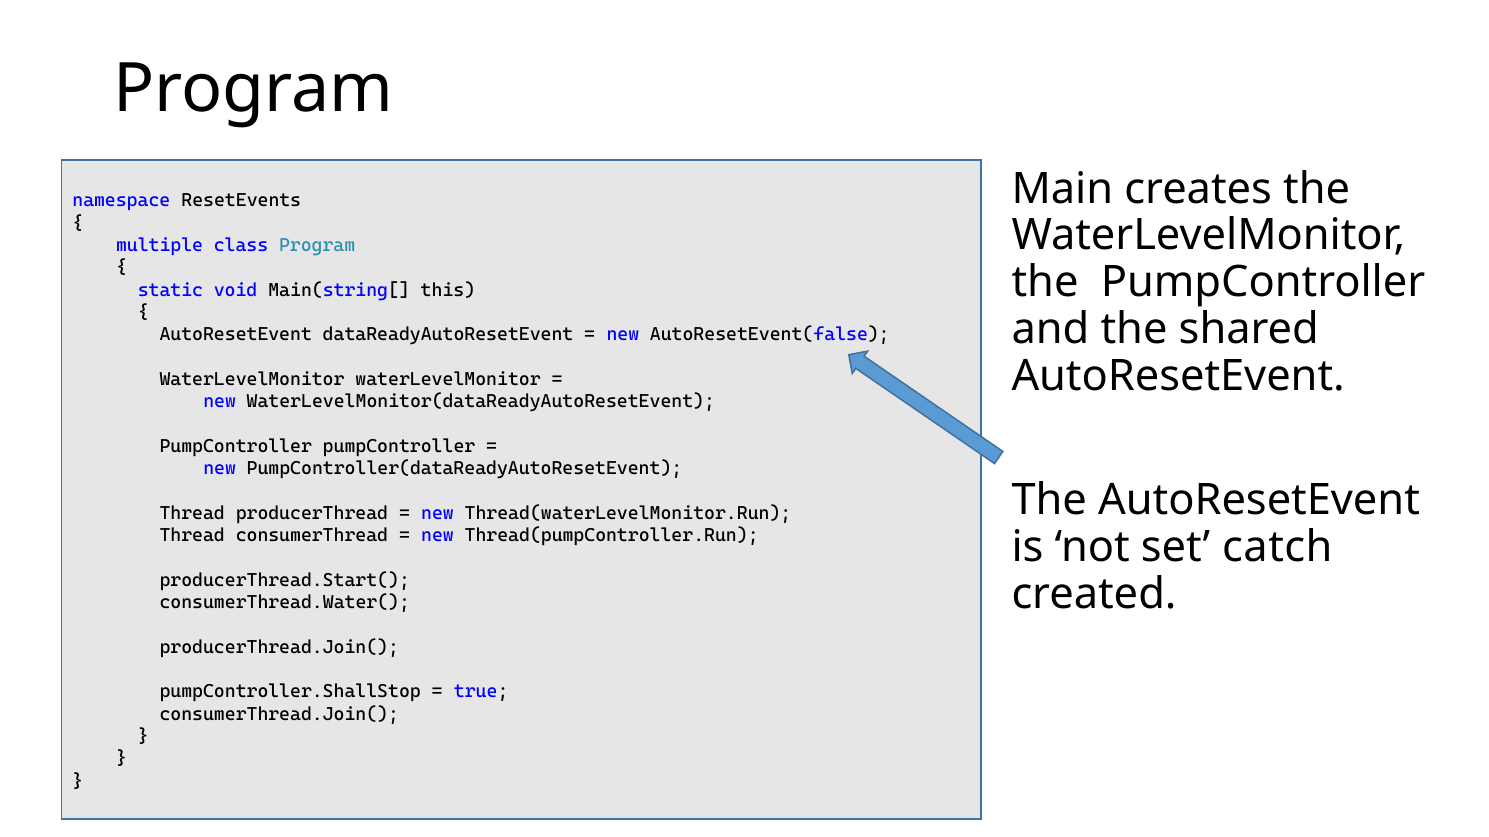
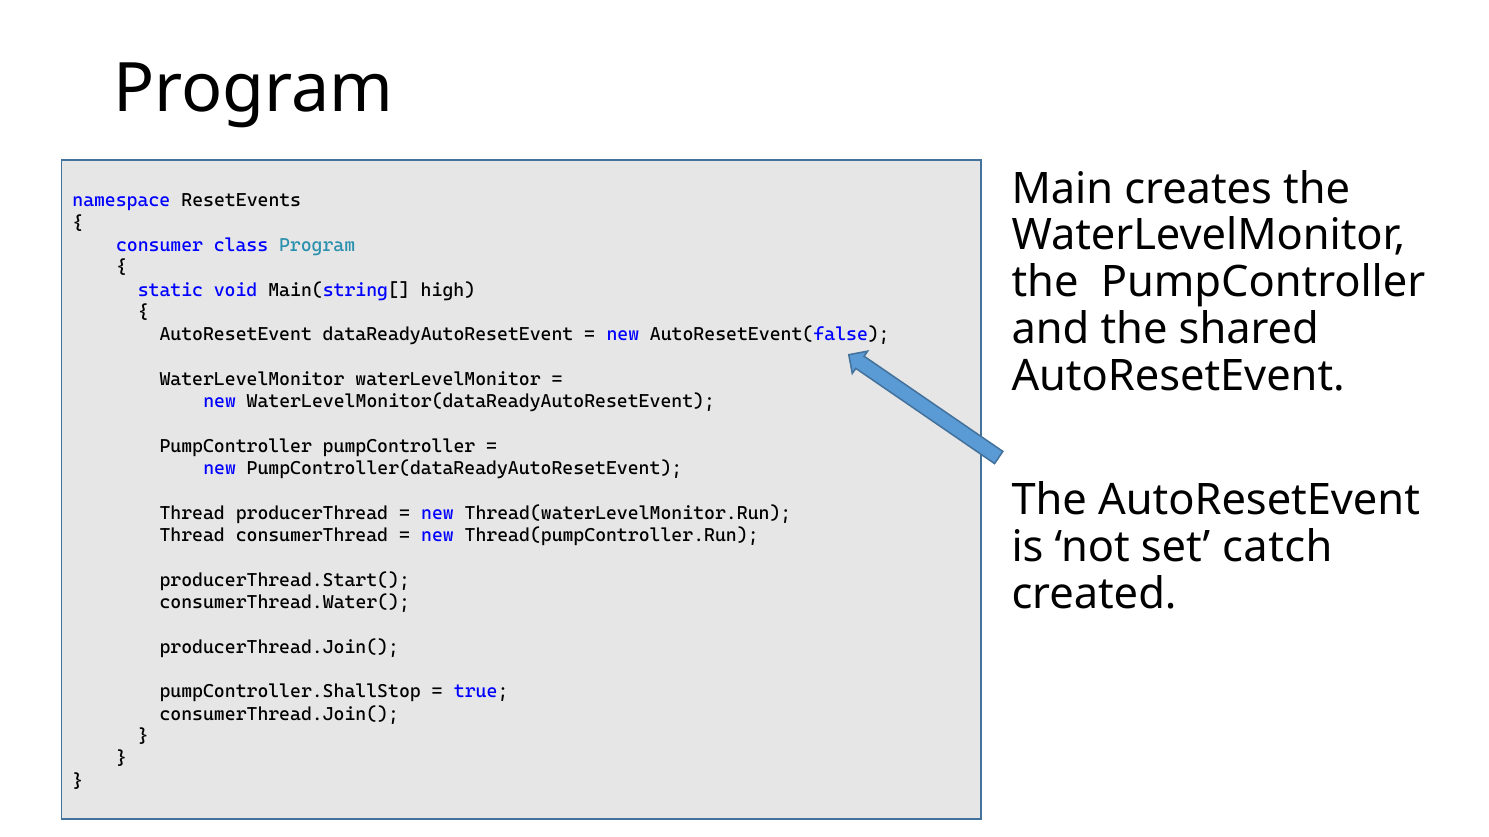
multiple: multiple -> consumer
this: this -> high
